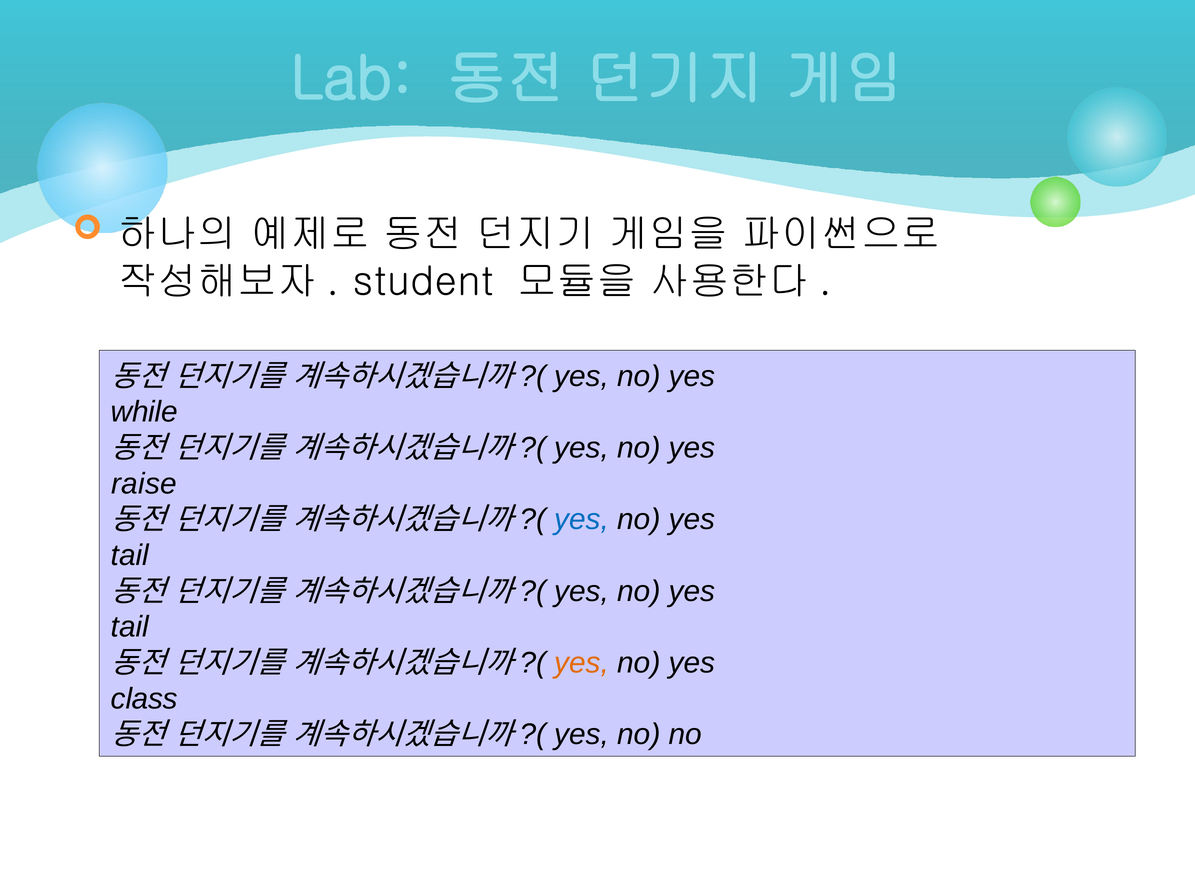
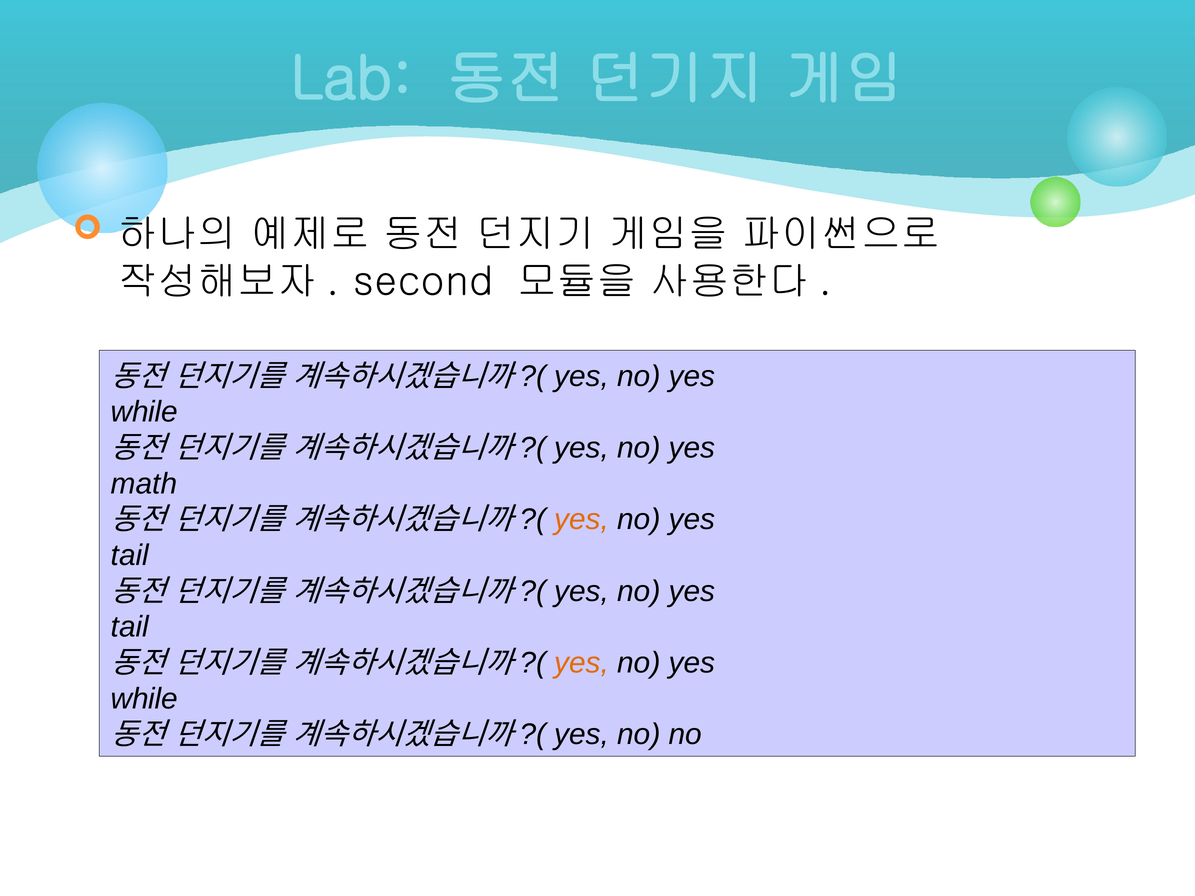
student: student -> second
raise: raise -> math
yes at (582, 520) colour: blue -> orange
class at (144, 699): class -> while
